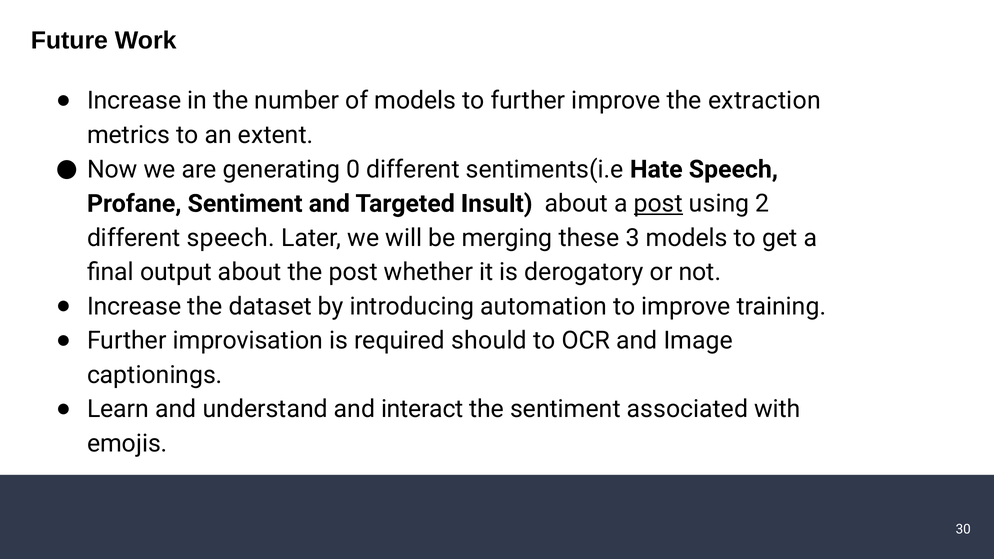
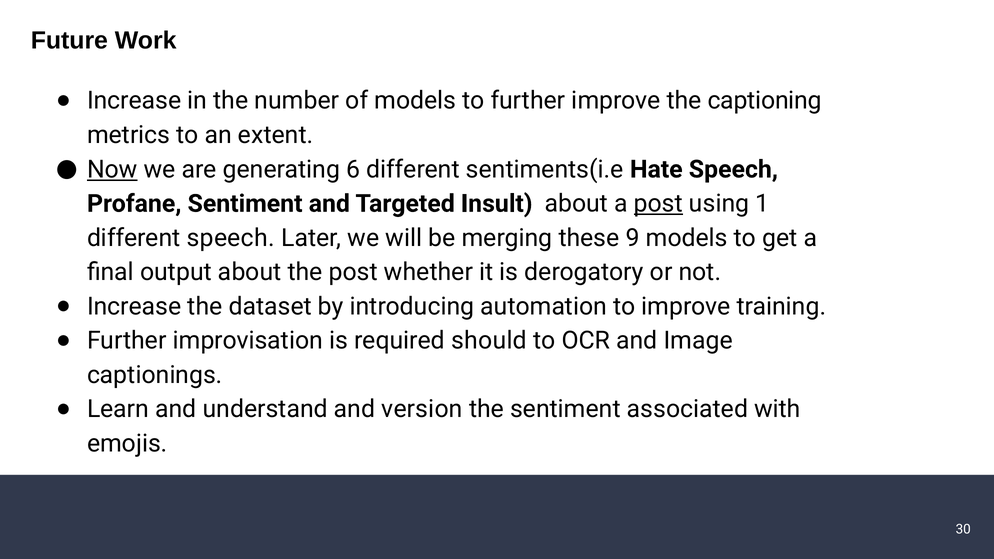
extraction: extraction -> captioning
Now underline: none -> present
0: 0 -> 6
2: 2 -> 1
3: 3 -> 9
interact: interact -> version
